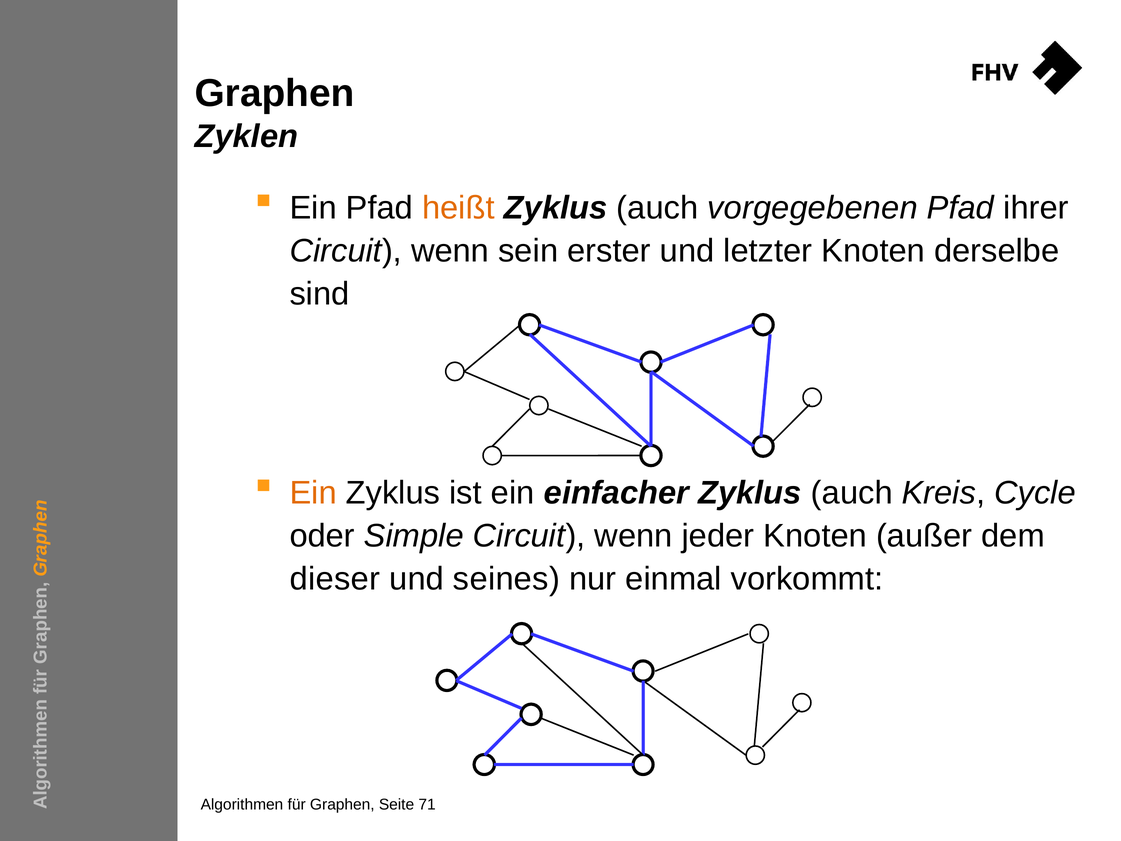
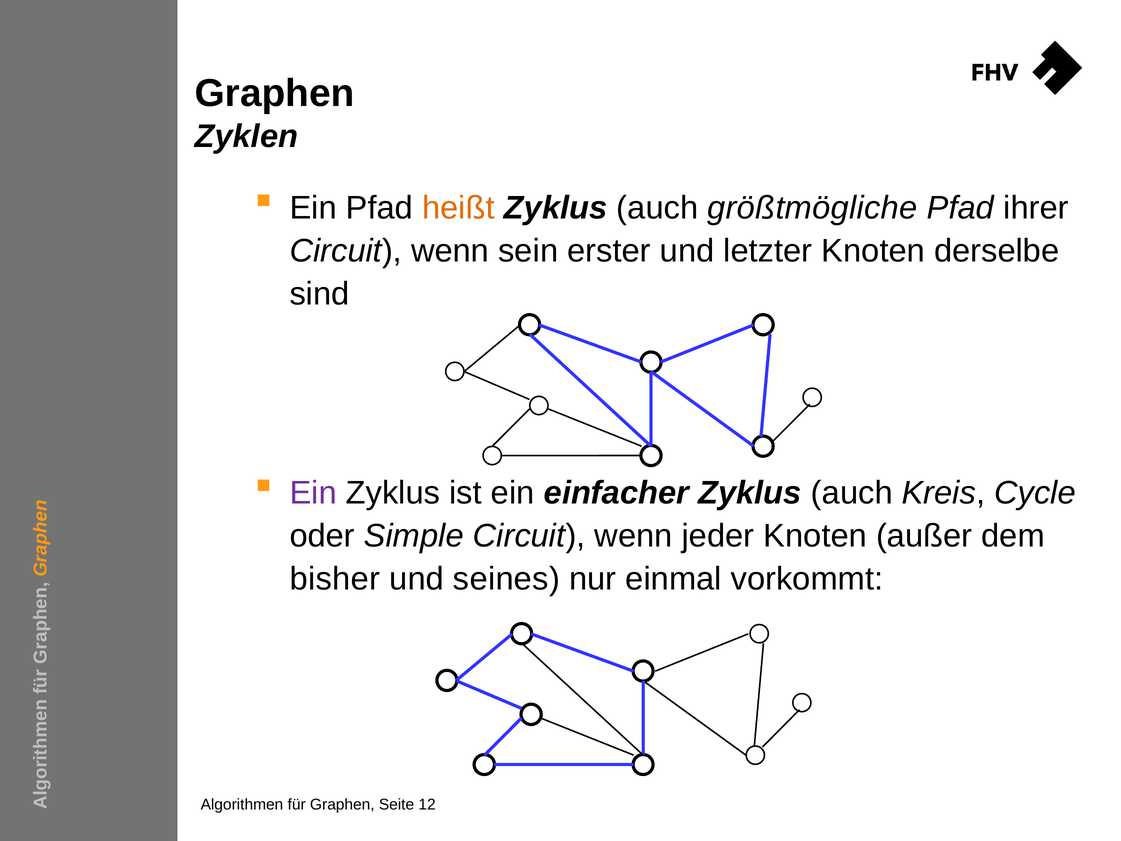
vorgegebenen: vorgegebenen -> größtmögliche
Ein at (313, 493) colour: orange -> purple
dieser: dieser -> bisher
71: 71 -> 12
